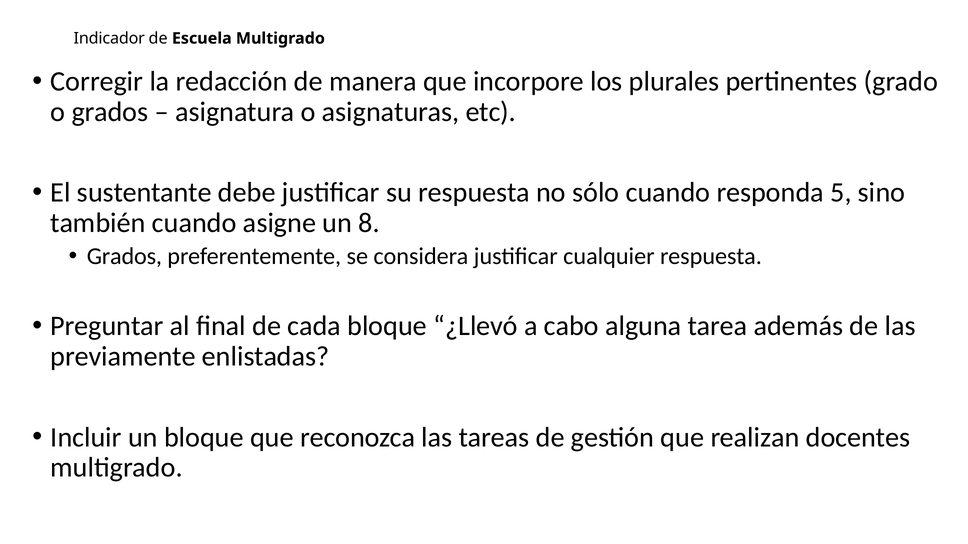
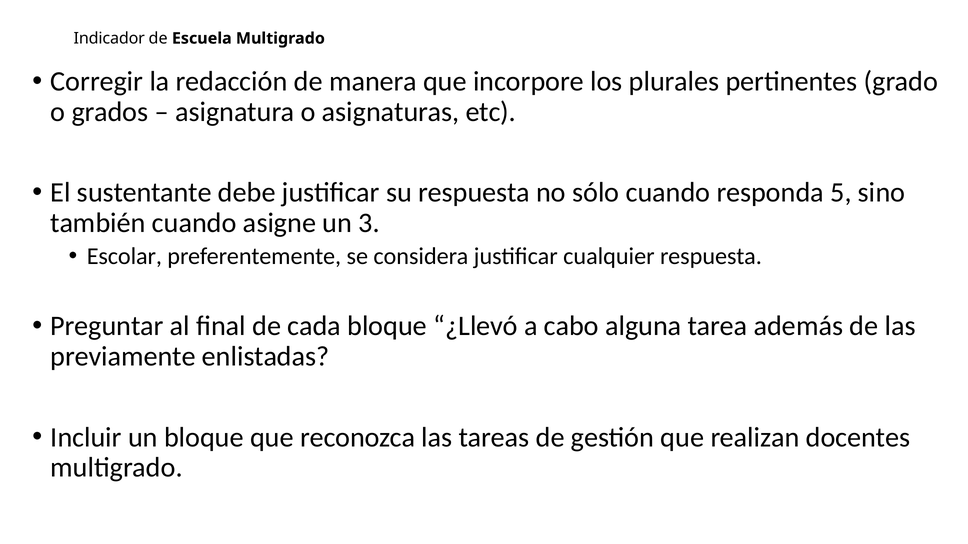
8: 8 -> 3
Grados at (124, 257): Grados -> Escolar
